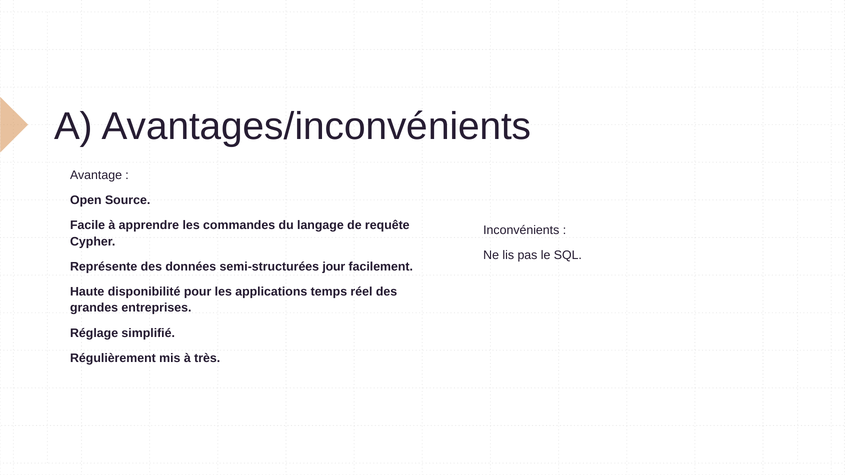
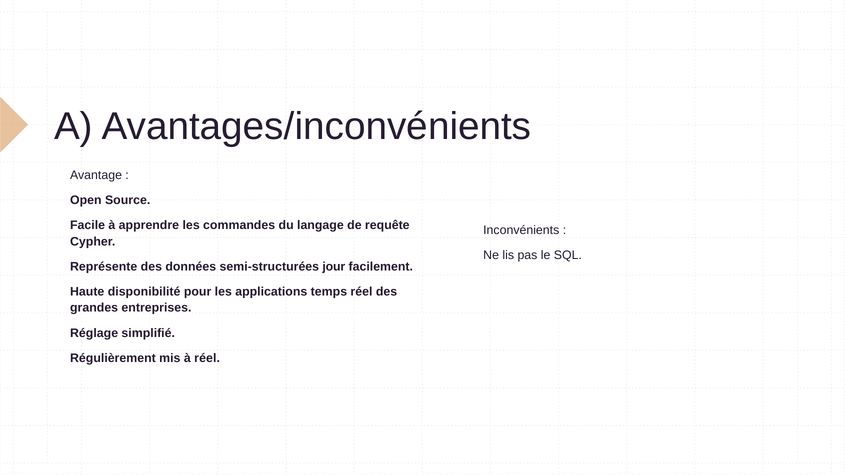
à très: très -> réel
